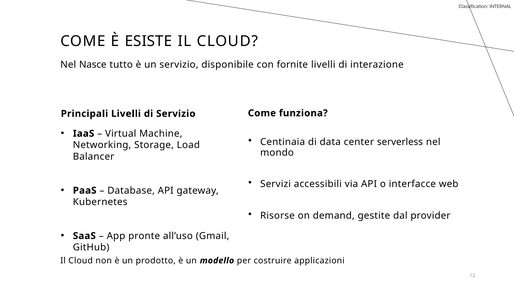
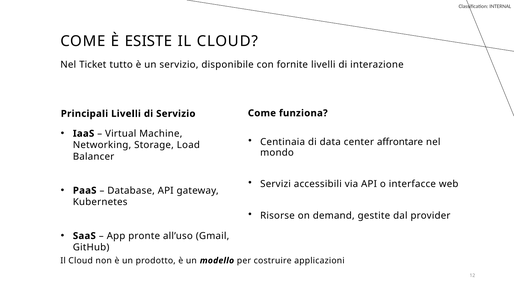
Nasce: Nasce -> Ticket
serverless: serverless -> affrontare
